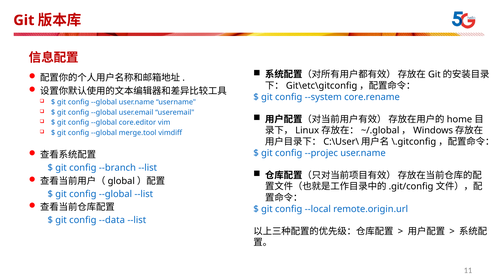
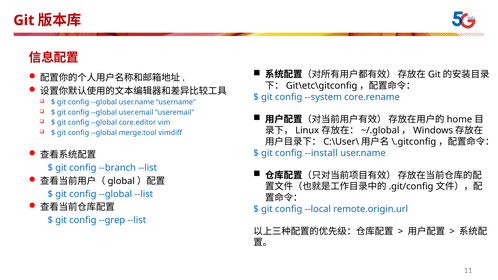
--projec: --projec -> --install
--data: --data -> --grep
